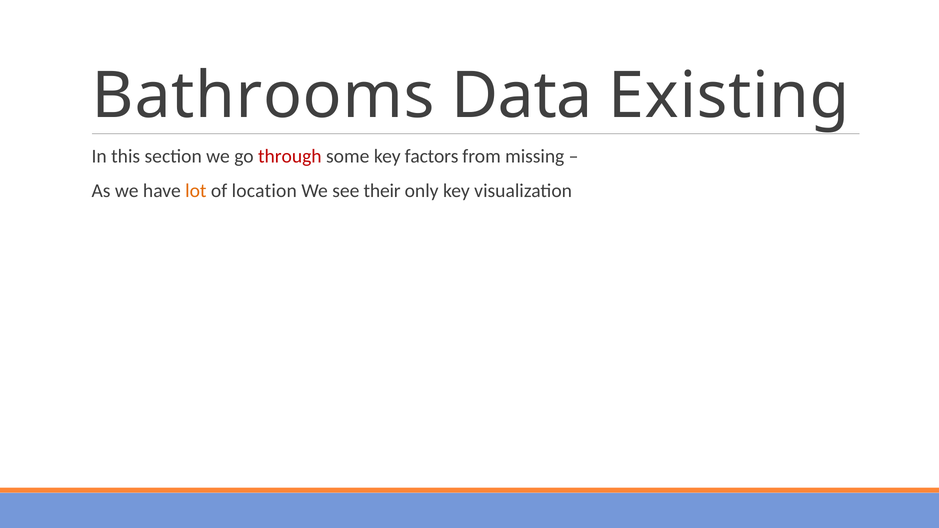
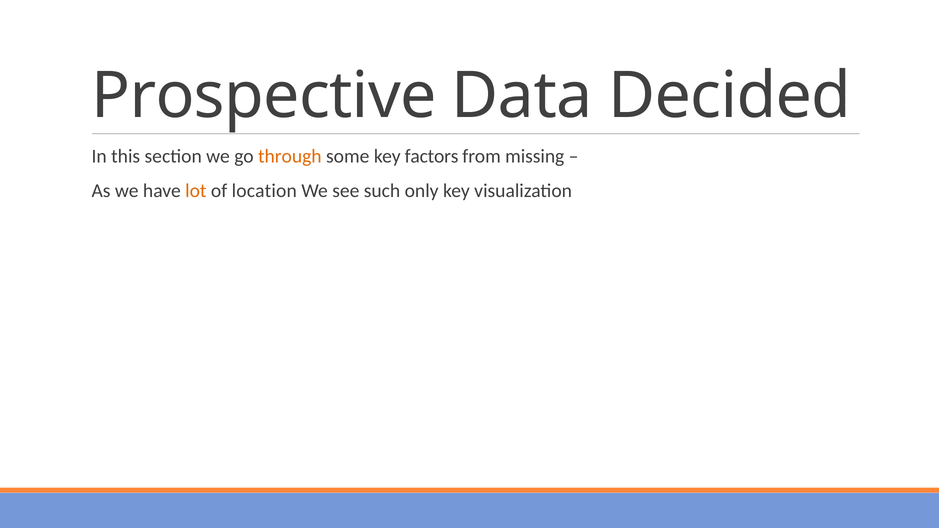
Bathrooms: Bathrooms -> Prospective
Existing: Existing -> Decided
through colour: red -> orange
their: their -> such
